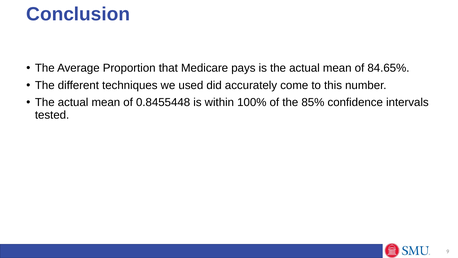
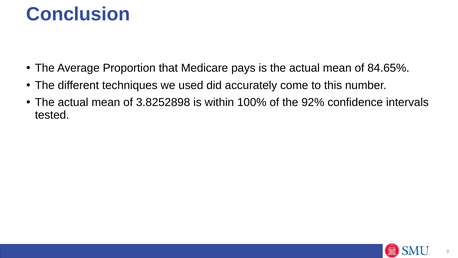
0.8455448: 0.8455448 -> 3.8252898
85%: 85% -> 92%
